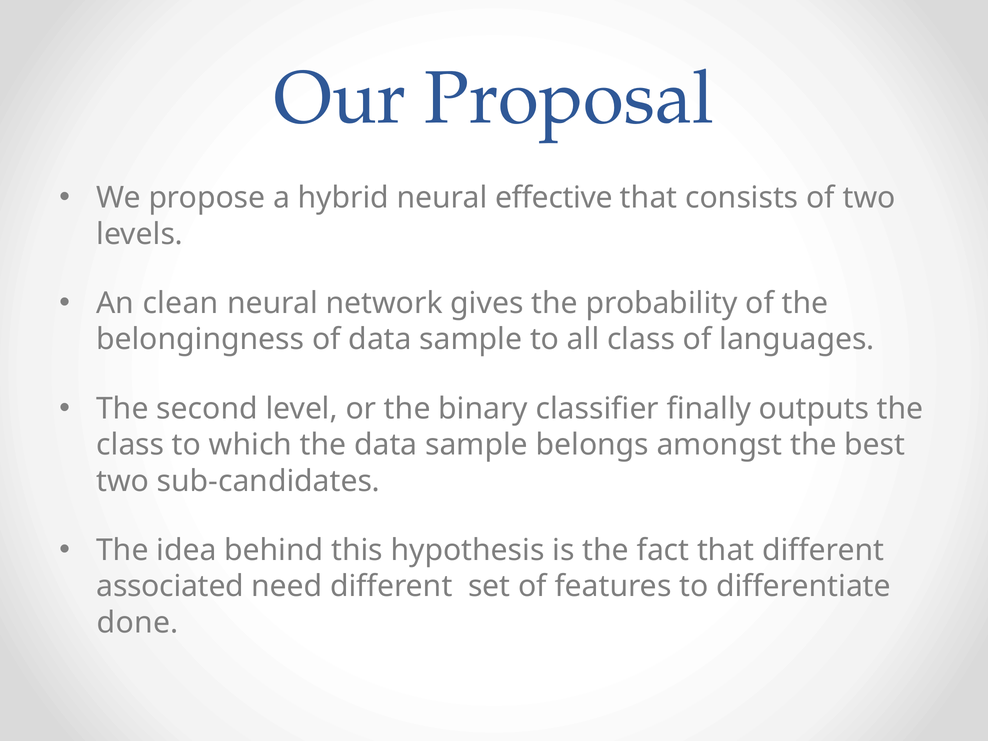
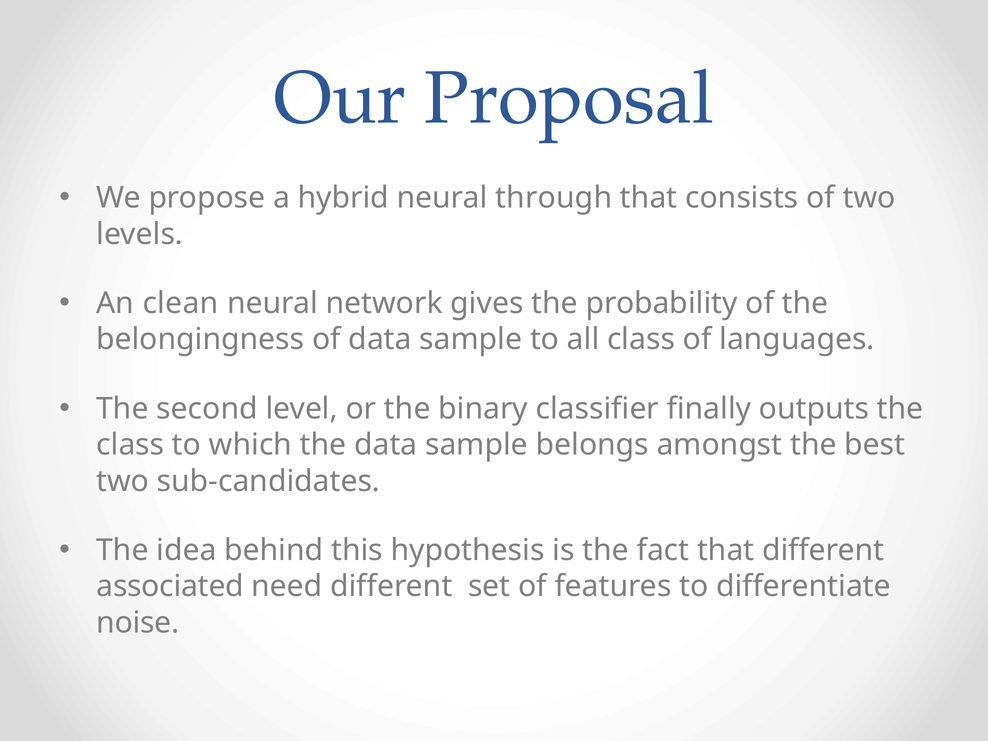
effective: effective -> through
done: done -> noise
